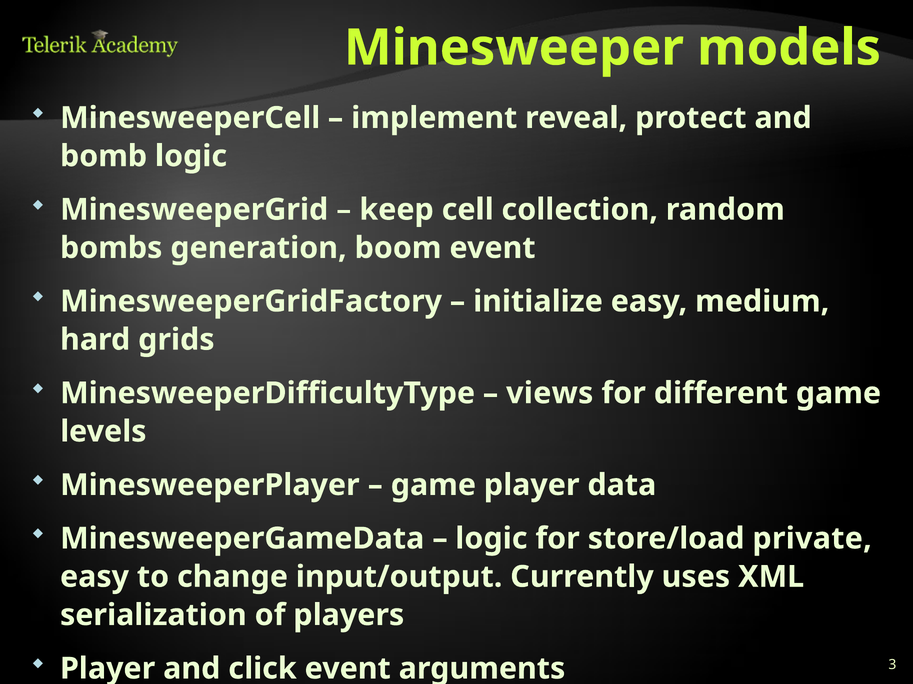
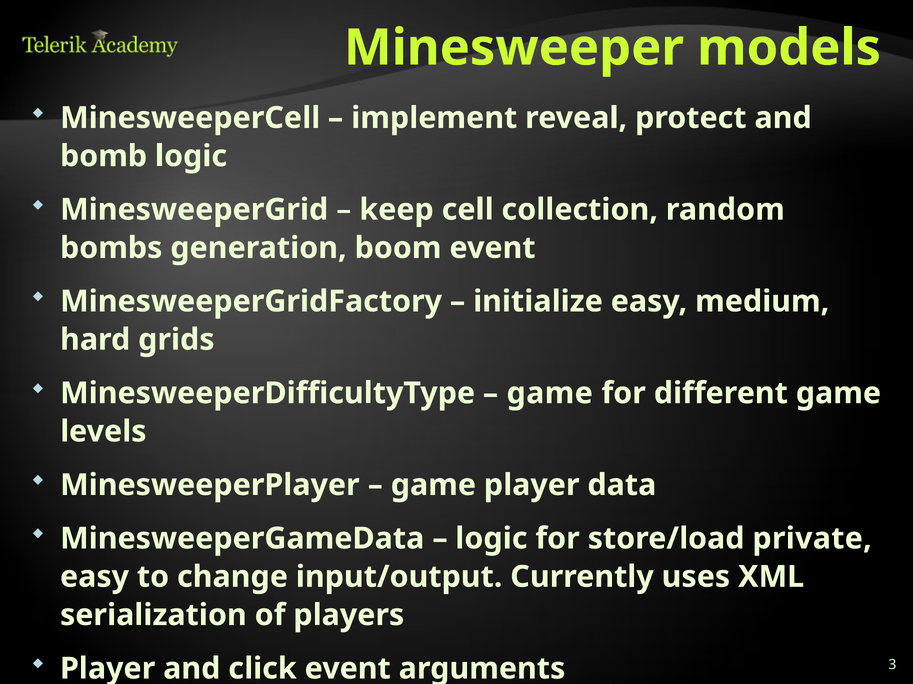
views at (550, 394): views -> game
